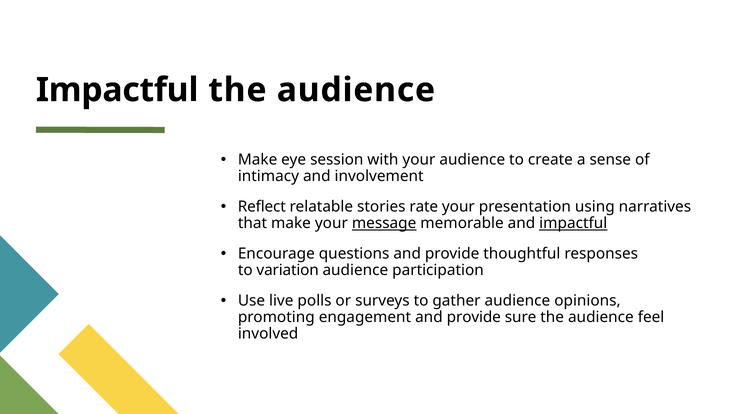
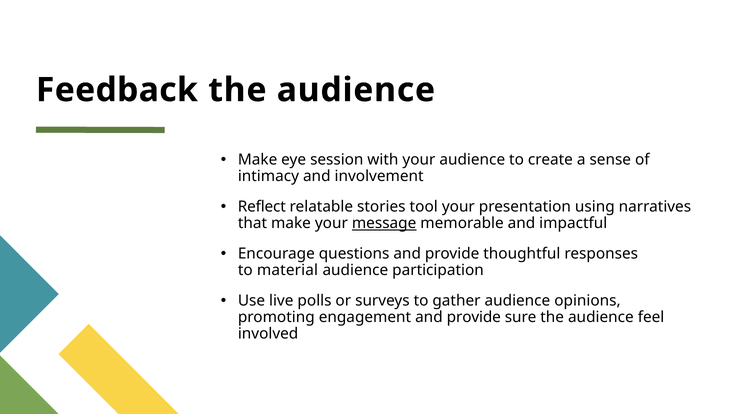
Impactful at (117, 90): Impactful -> Feedback
rate: rate -> tool
impactful at (573, 223) underline: present -> none
variation: variation -> material
